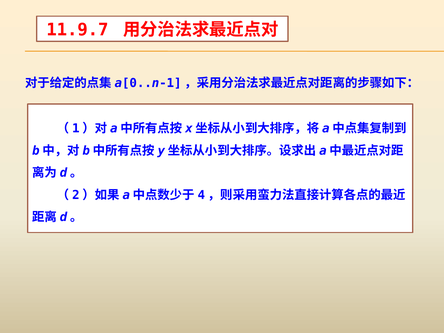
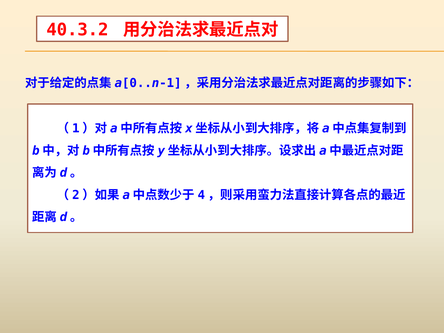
11.9.7: 11.9.7 -> 40.3.2
